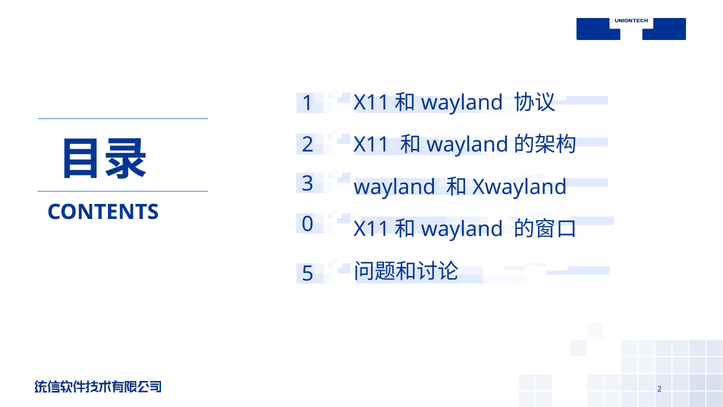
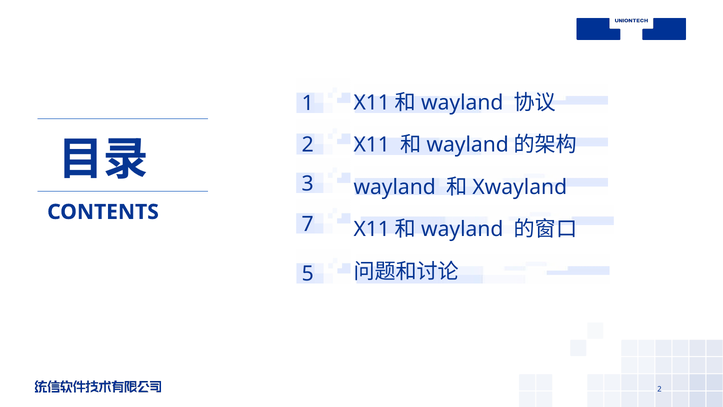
0: 0 -> 7
